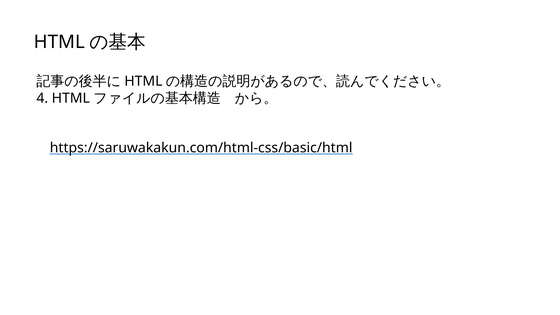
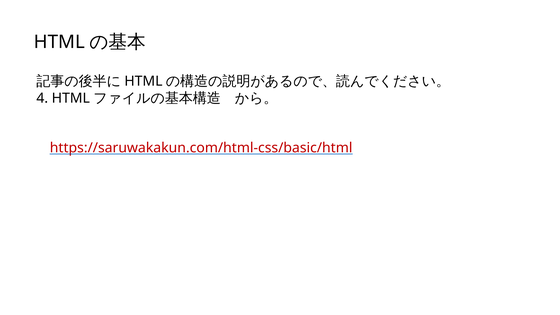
https://saruwakakun.com/html-css/basic/html colour: black -> red
